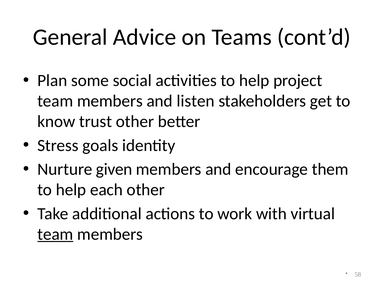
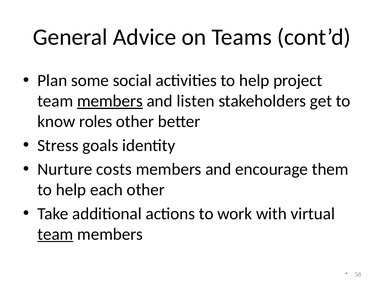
members at (110, 101) underline: none -> present
trust: trust -> roles
given: given -> costs
